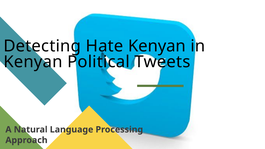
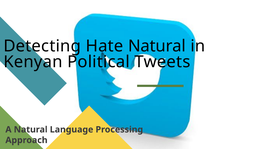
Hate Kenyan: Kenyan -> Natural
